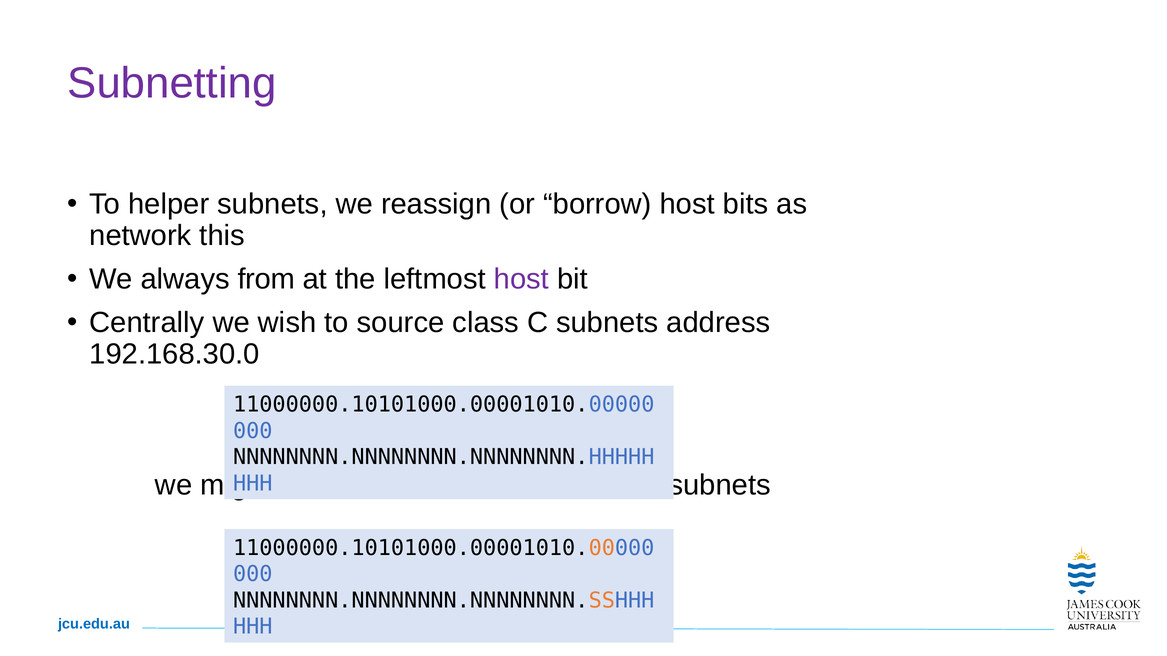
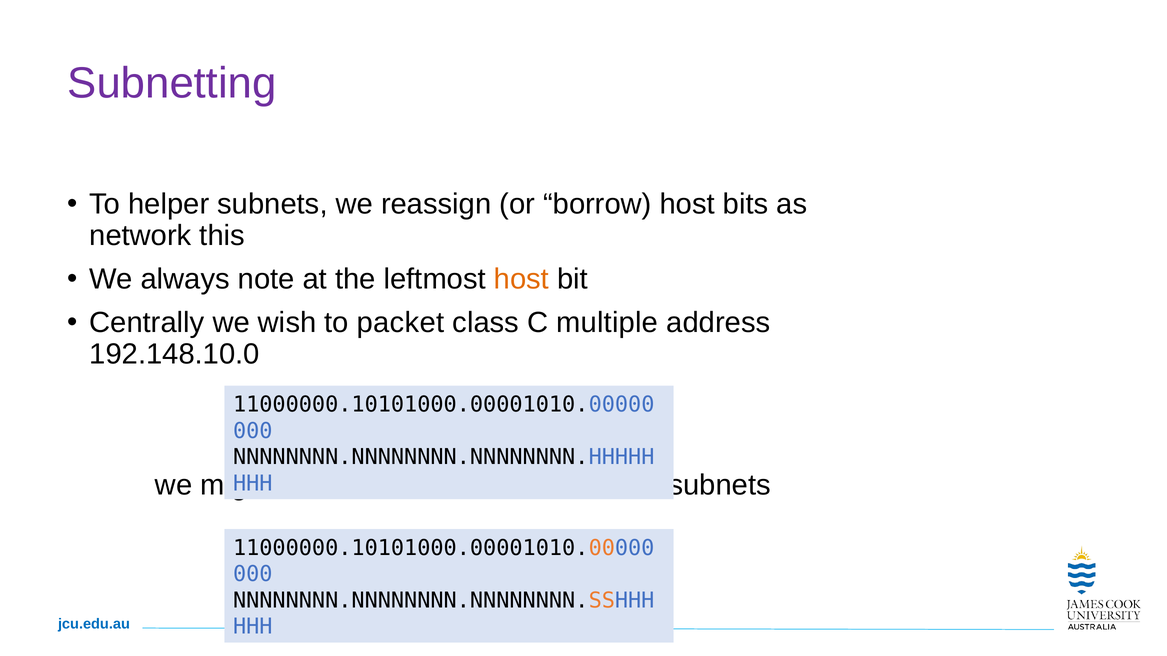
from: from -> note
host at (521, 279) colour: purple -> orange
source: source -> packet
C subnets: subnets -> multiple
192.168.30.0: 192.168.30.0 -> 192.148.10.0
